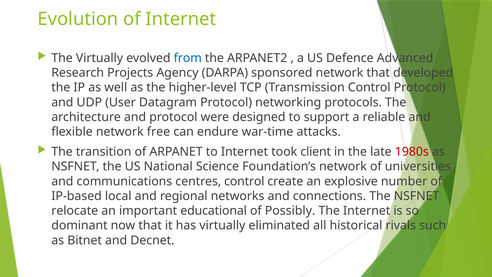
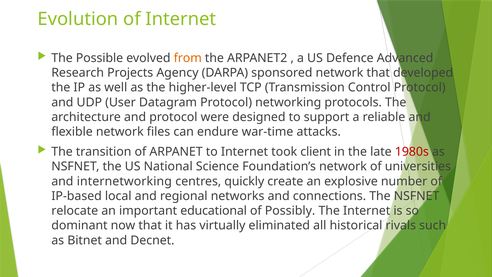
The Virtually: Virtually -> Possible
from colour: blue -> orange
free: free -> files
communications: communications -> internetworking
centres control: control -> quickly
